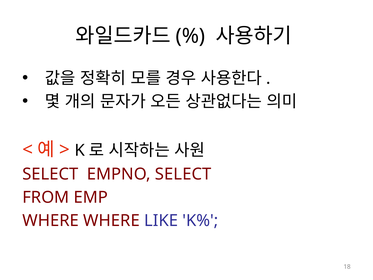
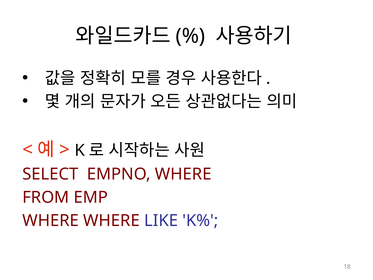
EMPNO SELECT: SELECT -> WHERE
